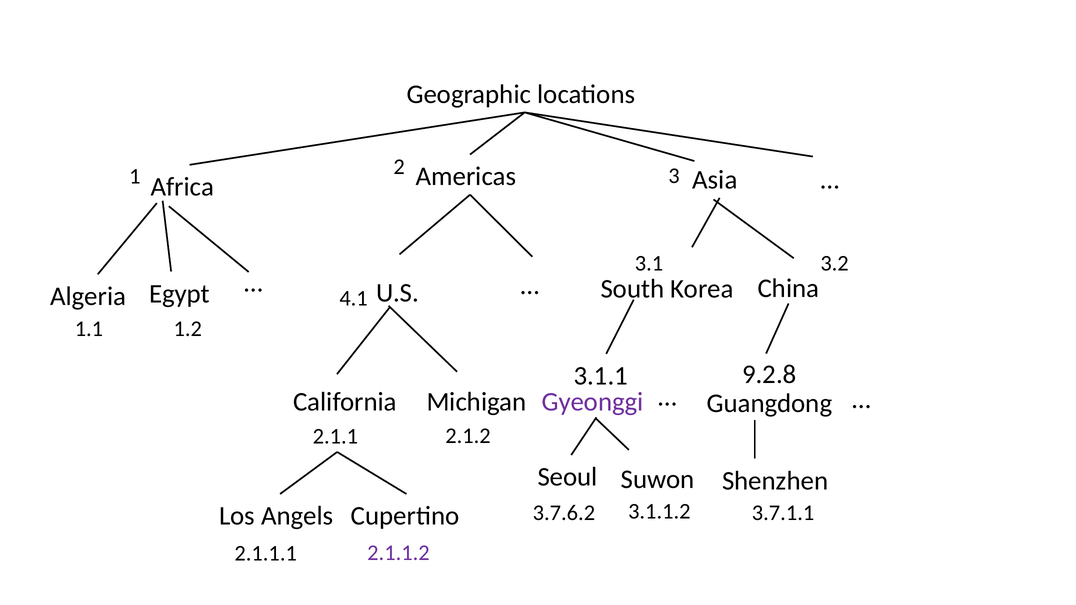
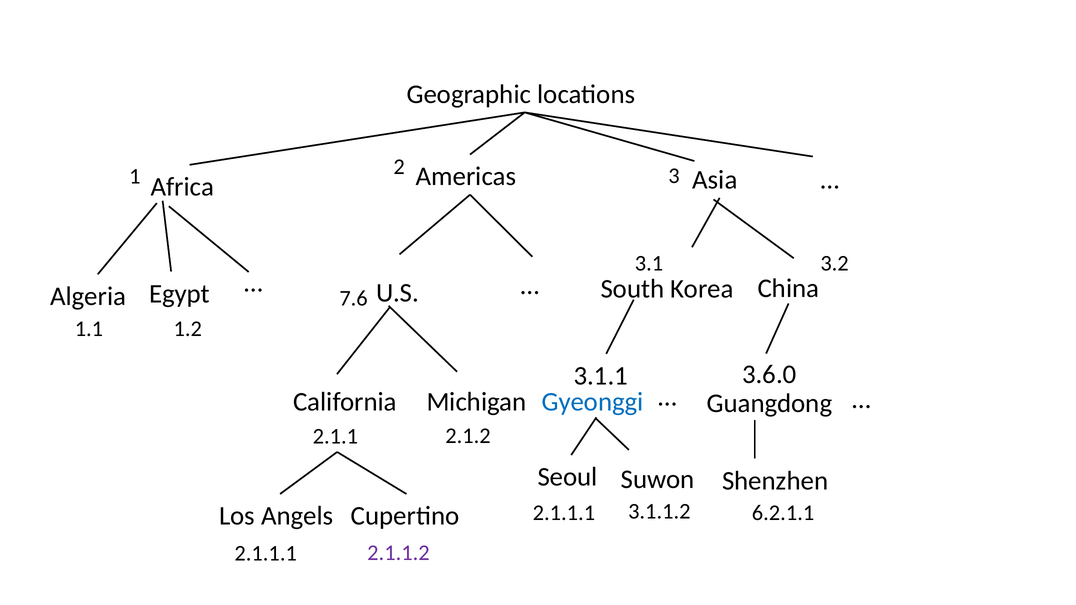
4.1: 4.1 -> 7.6
9.2.8: 9.2.8 -> 3.6.0
Gyeonggi colour: purple -> blue
3.7.1.1: 3.7.1.1 -> 6.2.1.1
3.7.6.2 at (564, 513): 3.7.6.2 -> 2.1.1.1
